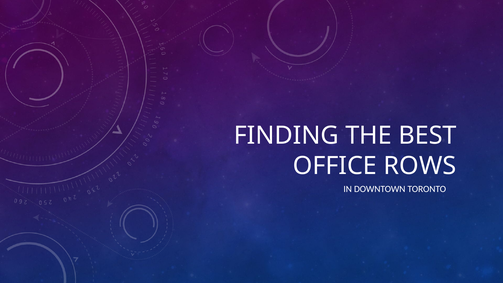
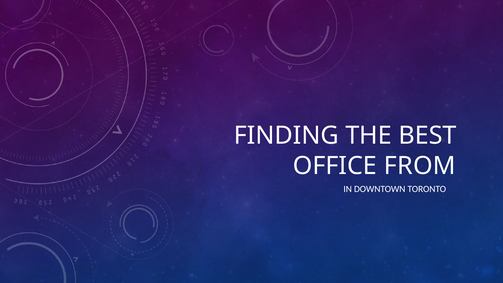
ROWS: ROWS -> FROM
